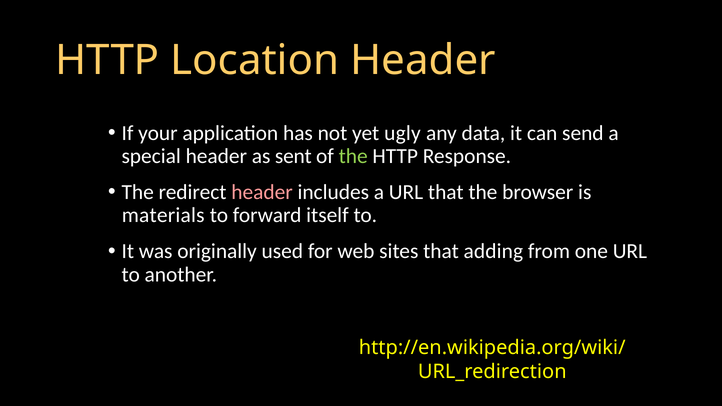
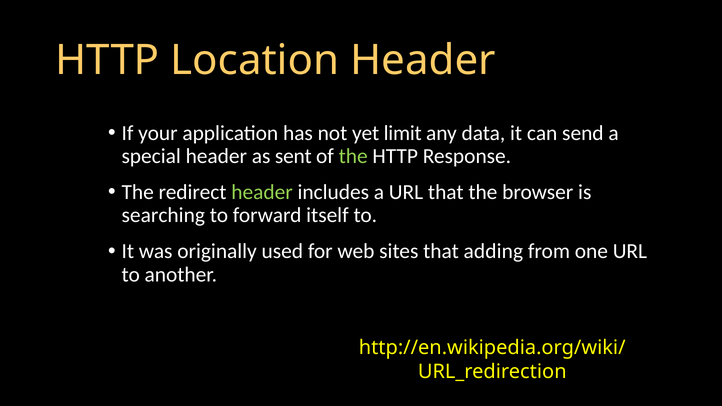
ugly: ugly -> limit
header at (262, 192) colour: pink -> light green
materials: materials -> searching
